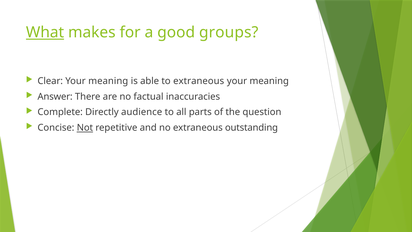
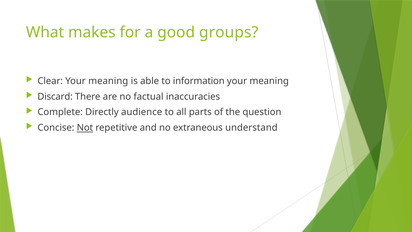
What underline: present -> none
to extraneous: extraneous -> information
Answer: Answer -> Discard
outstanding: outstanding -> understand
